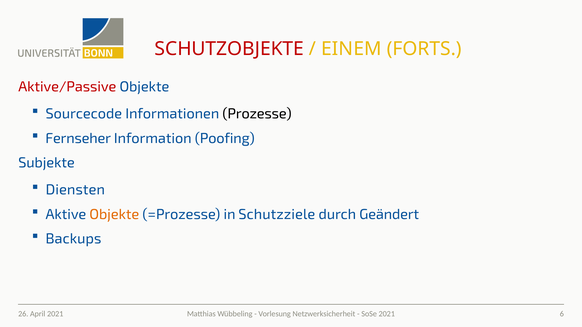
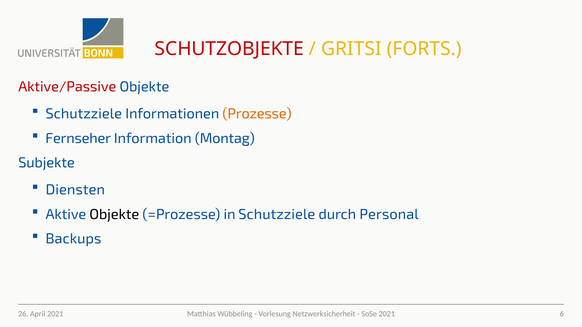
EINEM: EINEM -> GRITSI
Sourcecode at (84, 114): Sourcecode -> Schutzziele
Prozesse colour: black -> orange
Poofing: Poofing -> Montag
Objekte at (114, 215) colour: orange -> black
Geändert: Geändert -> Personal
